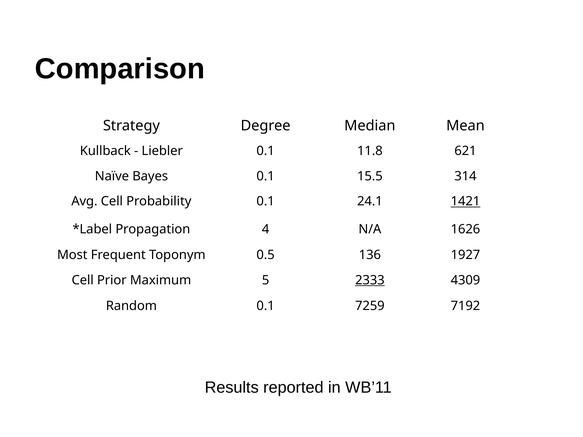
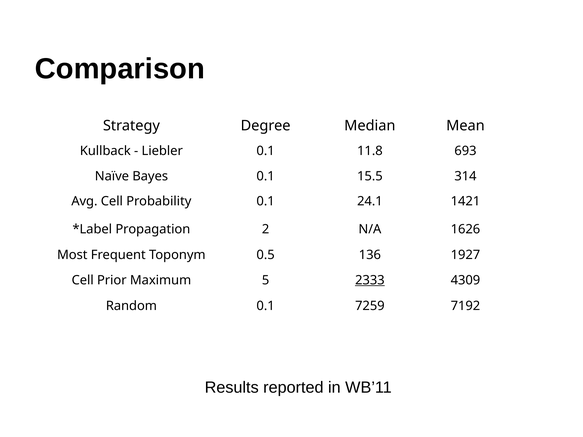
621: 621 -> 693
1421 underline: present -> none
4: 4 -> 2
